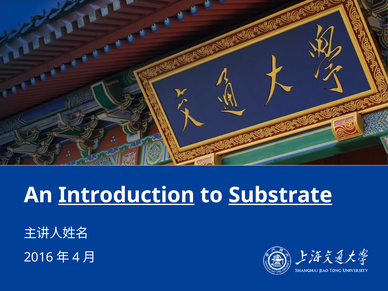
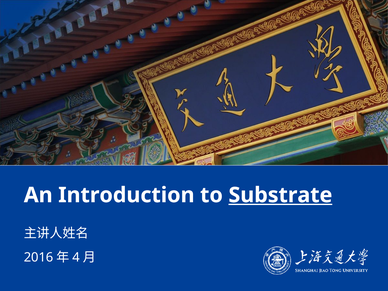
Introduction underline: present -> none
